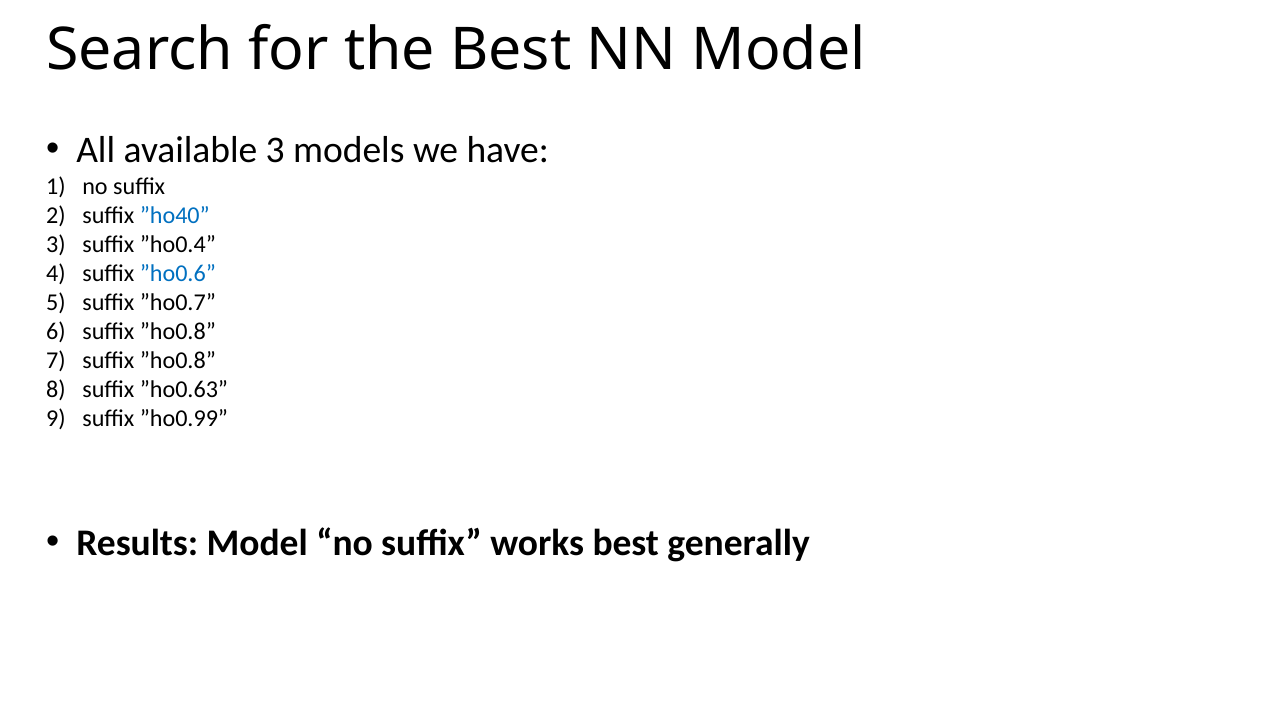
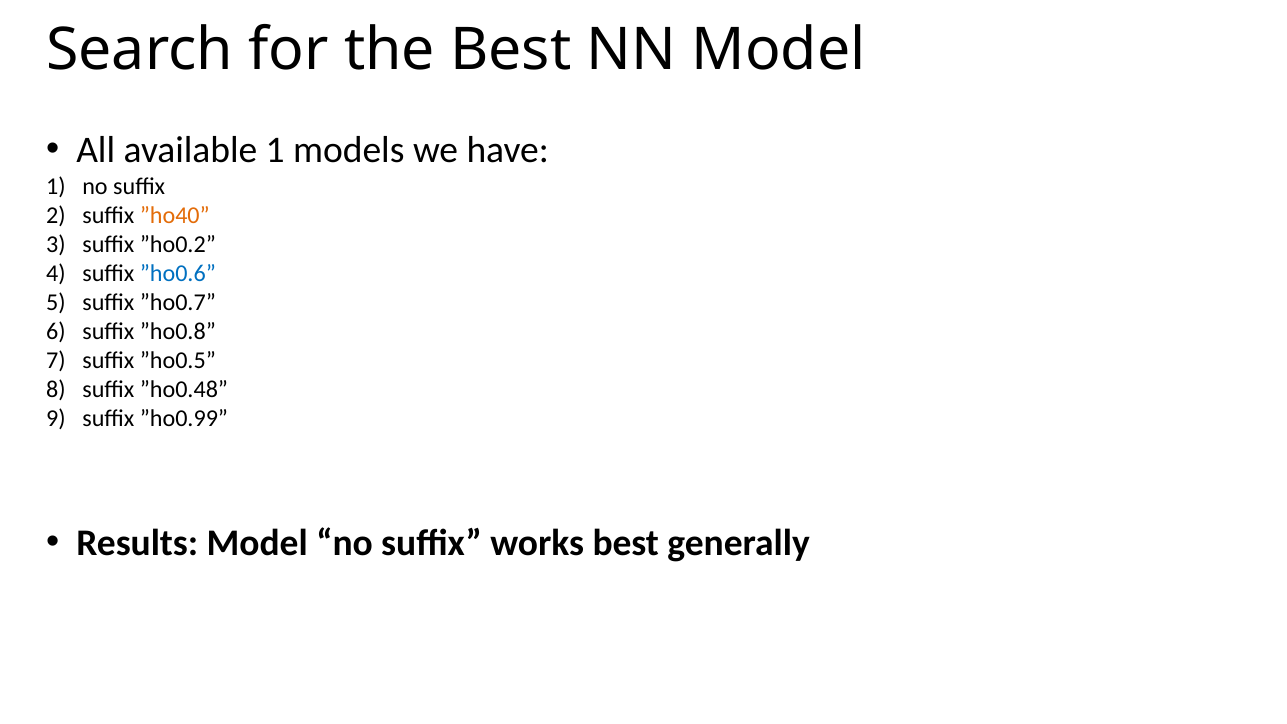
available 3: 3 -> 1
”ho40 colour: blue -> orange
”ho0.4: ”ho0.4 -> ”ho0.2
”ho0.8 at (178, 360): ”ho0.8 -> ”ho0.5
”ho0.63: ”ho0.63 -> ”ho0.48
